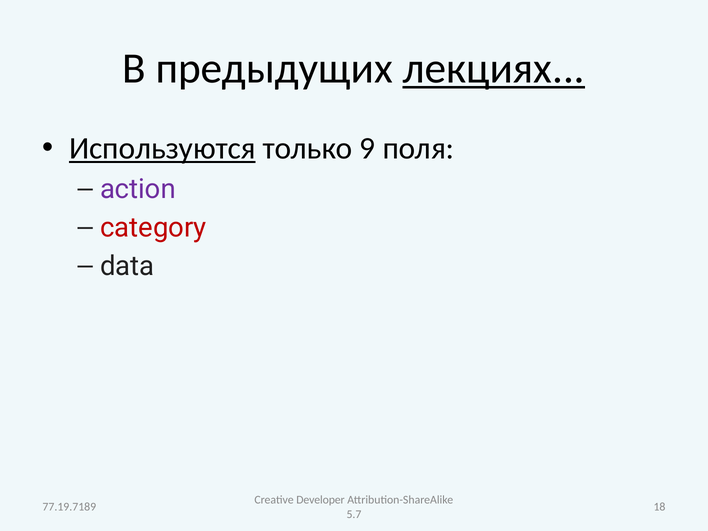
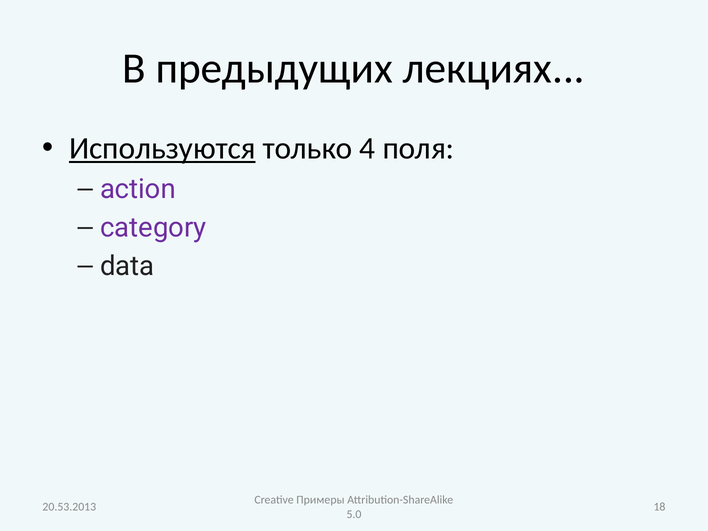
лекциях underline: present -> none
9: 9 -> 4
category colour: red -> purple
Developer: Developer -> Примеры
77.19.7189: 77.19.7189 -> 20.53.2013
5.7: 5.7 -> 5.0
